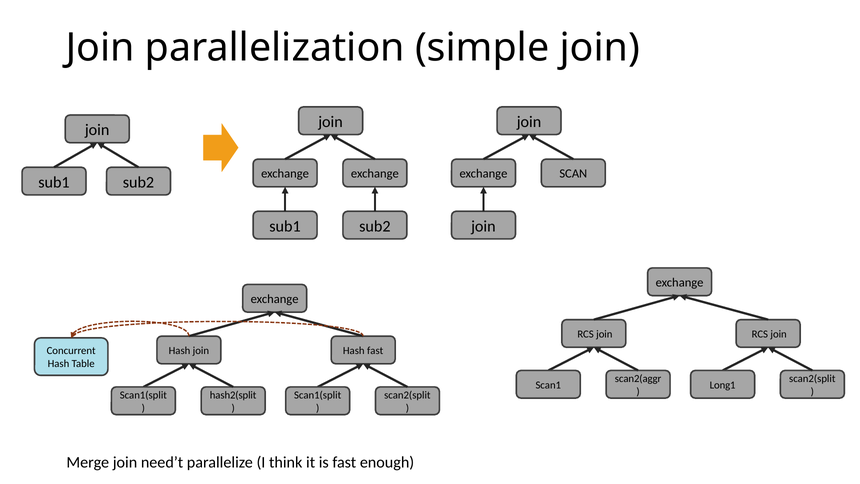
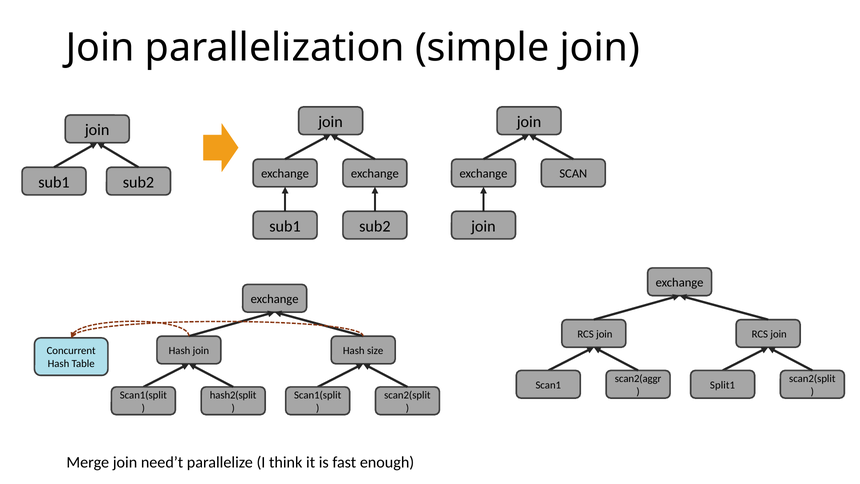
Hash fast: fast -> size
Long1: Long1 -> Split1
